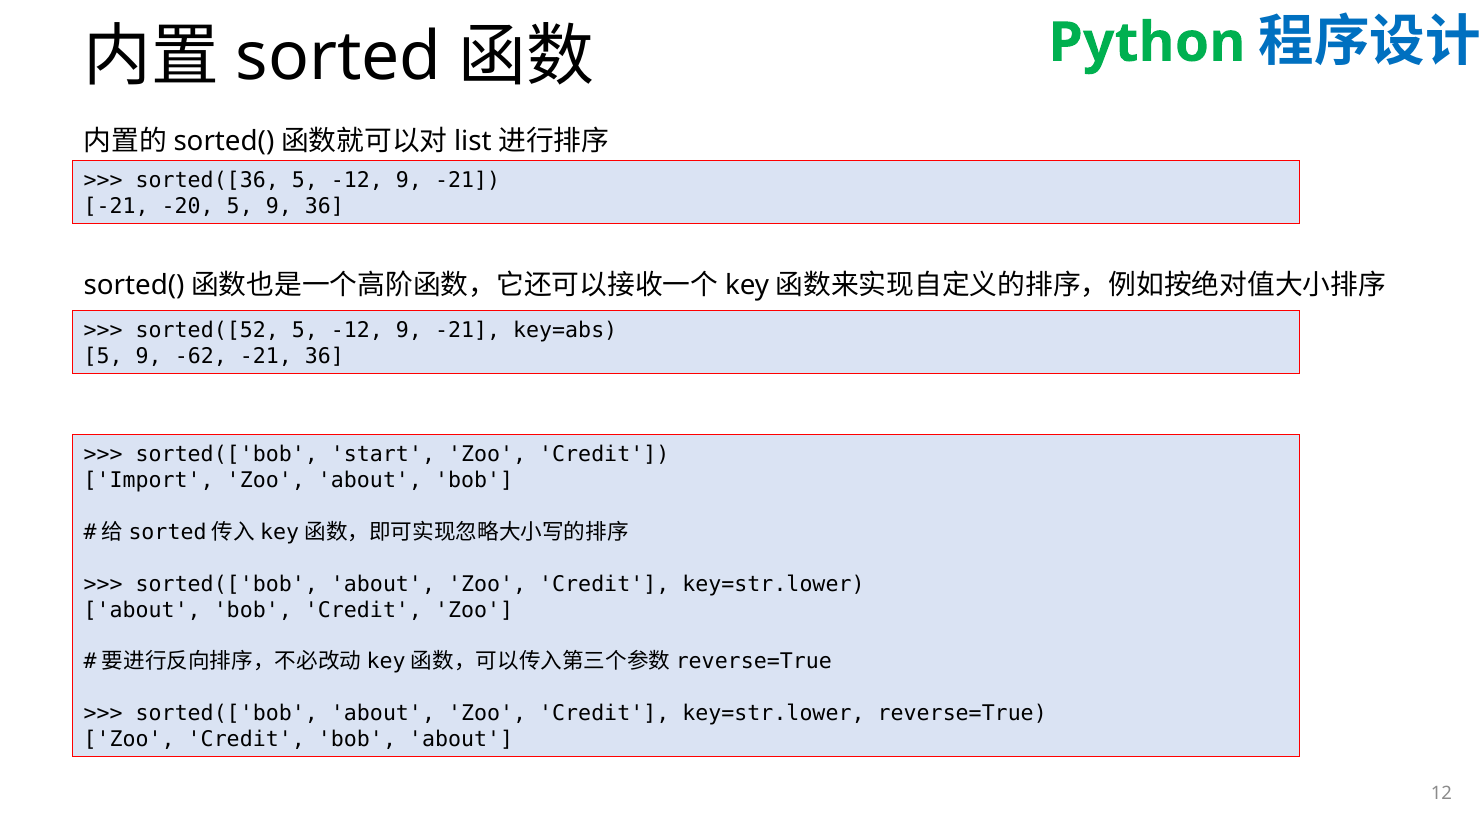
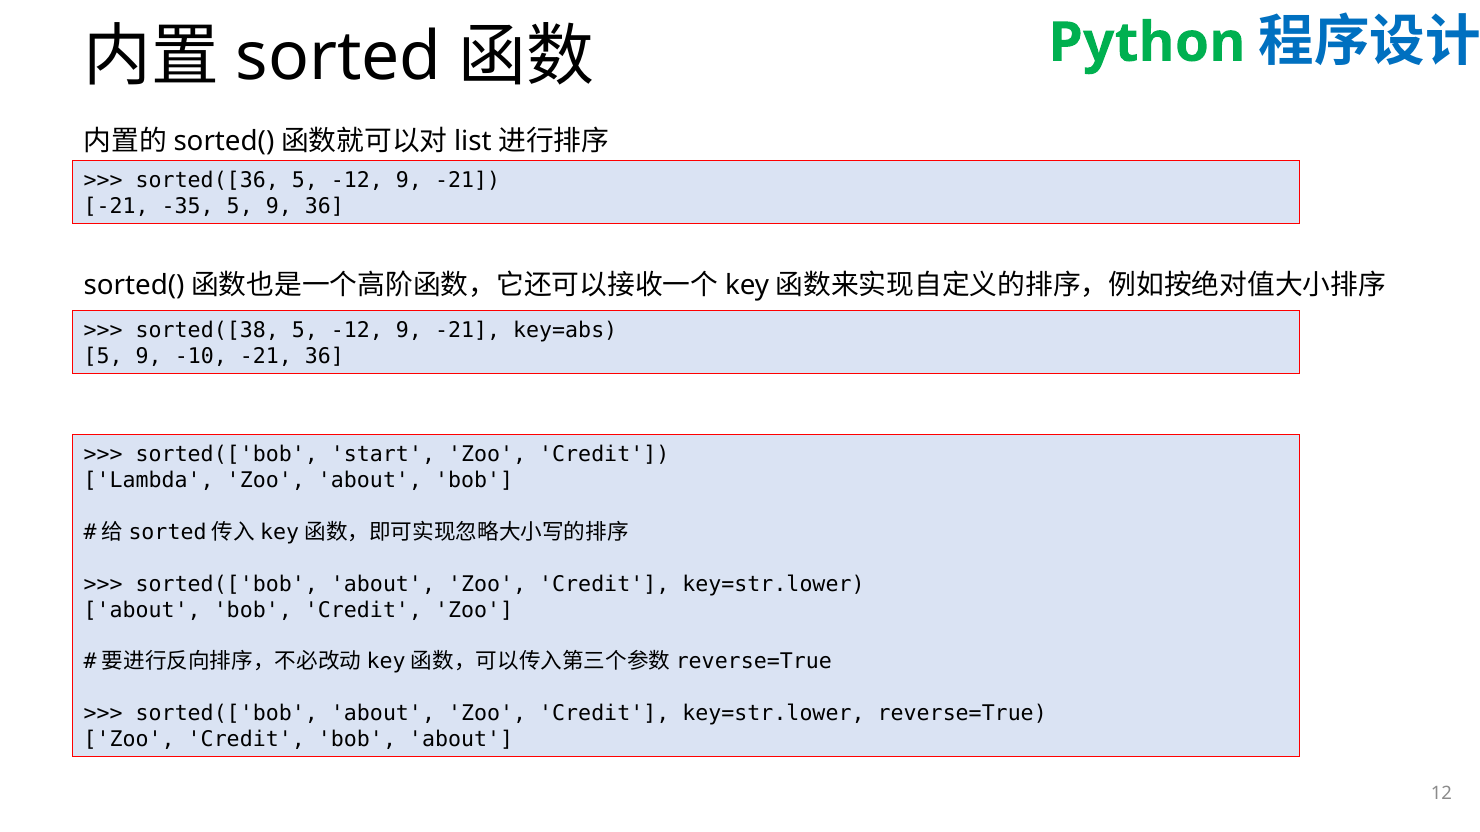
-20: -20 -> -35
sorted([52: sorted([52 -> sorted([38
-62: -62 -> -10
Import: Import -> Lambda
